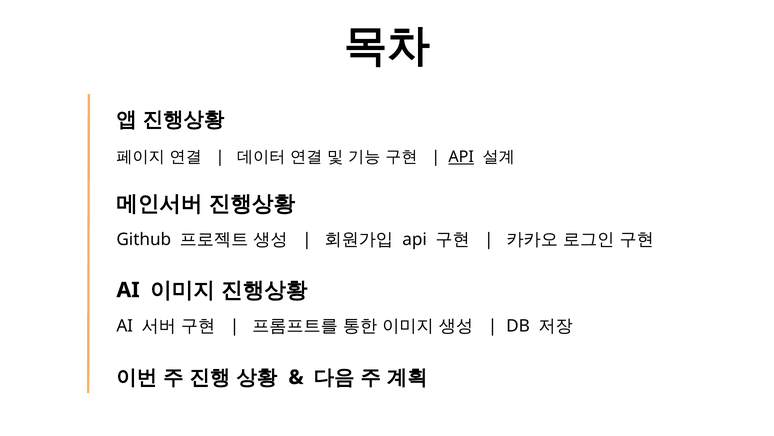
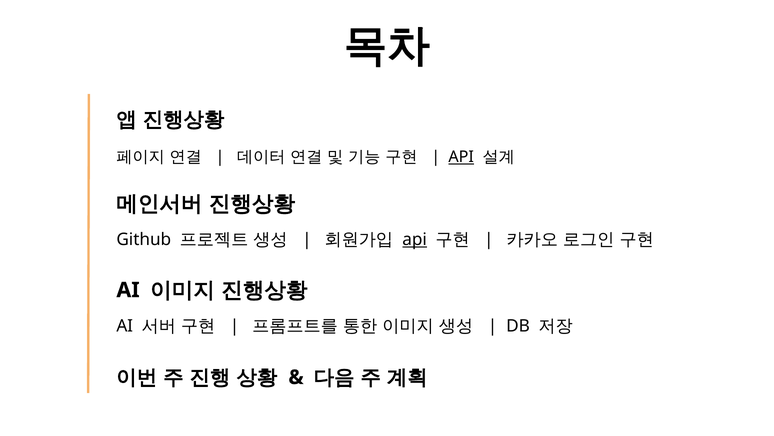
api at (415, 239) underline: none -> present
